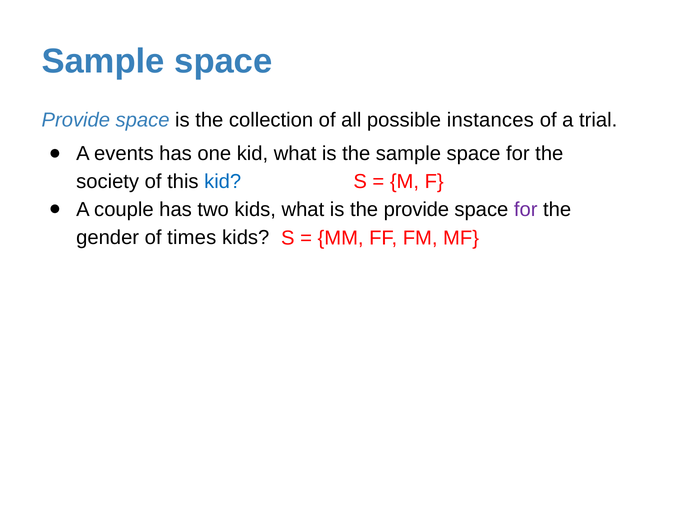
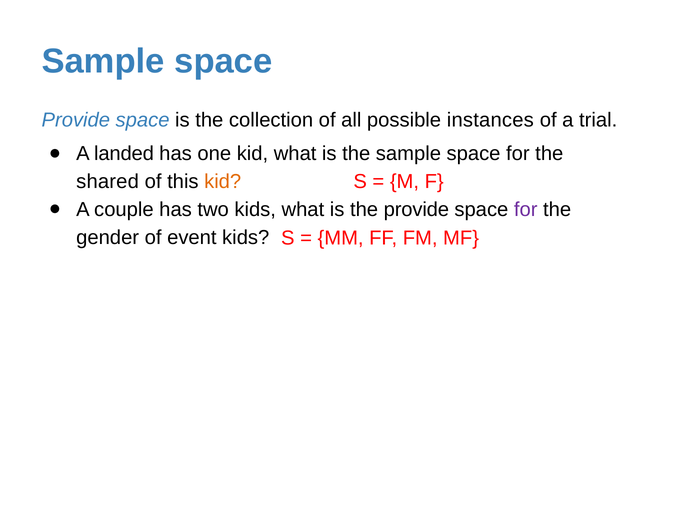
events: events -> landed
society: society -> shared
kid at (223, 181) colour: blue -> orange
times: times -> event
